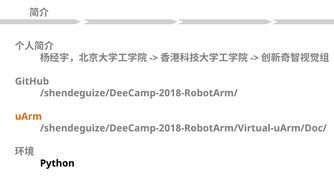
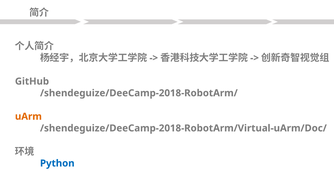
Python colour: black -> blue
